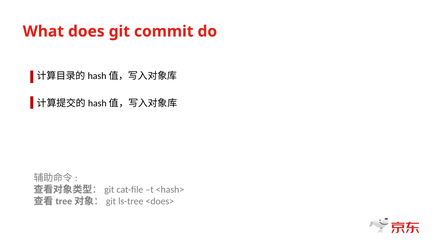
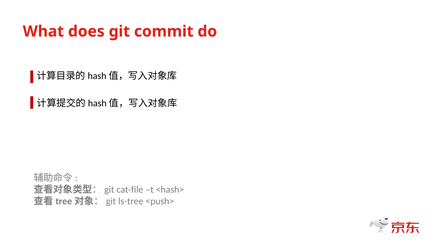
<does>: <does> -> <push>
